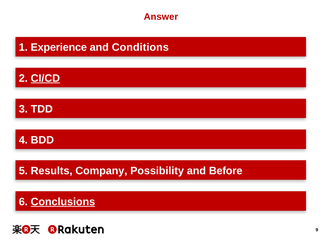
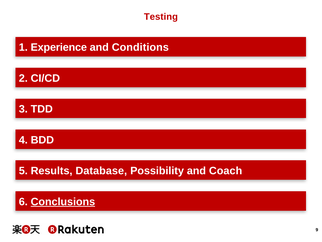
Answer: Answer -> Testing
CI/CD underline: present -> none
Company: Company -> Database
Before: Before -> Coach
